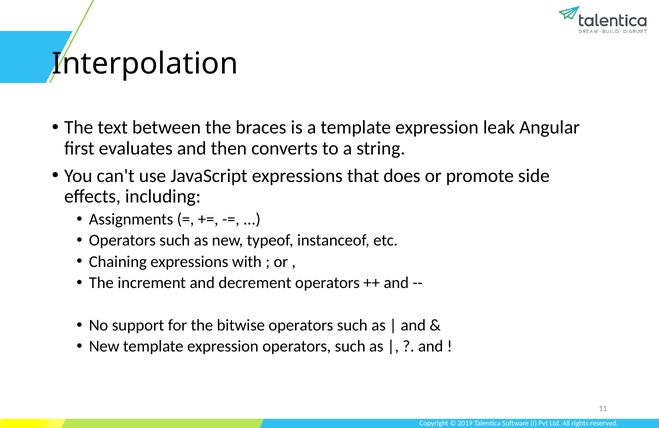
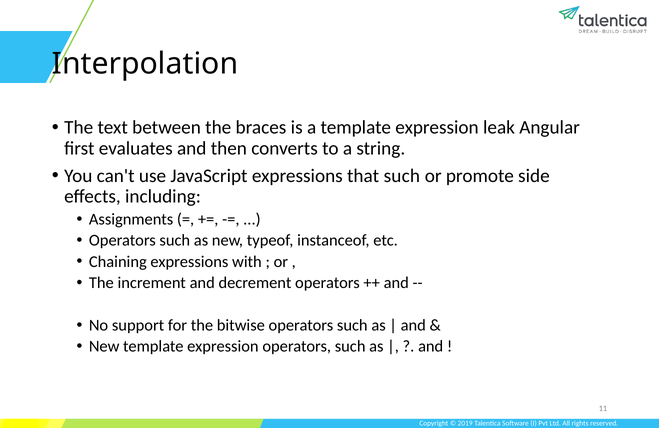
that does: does -> such
